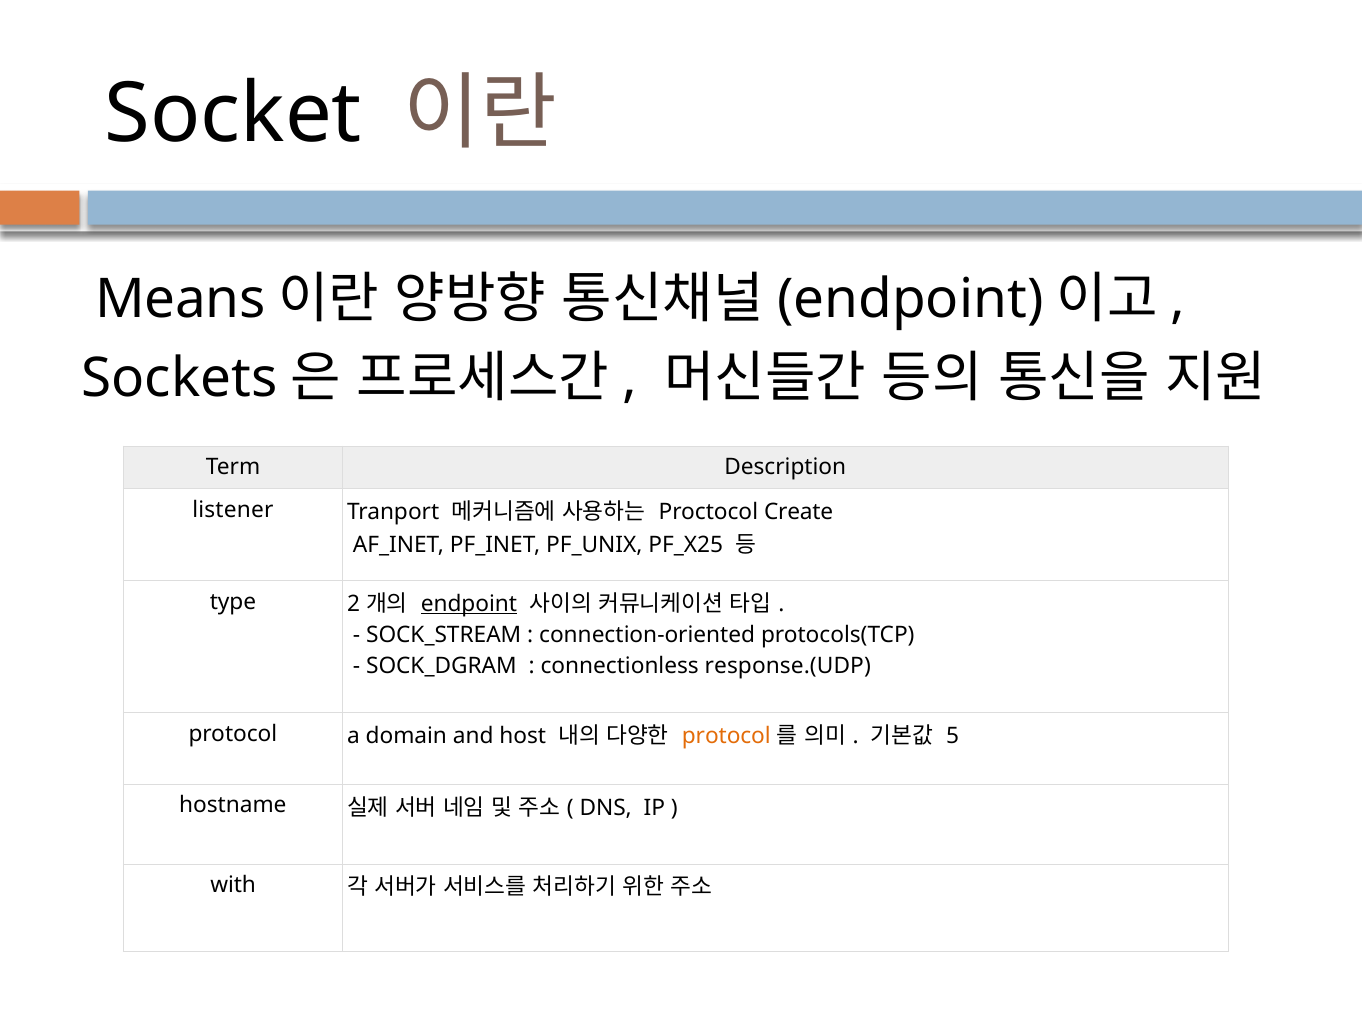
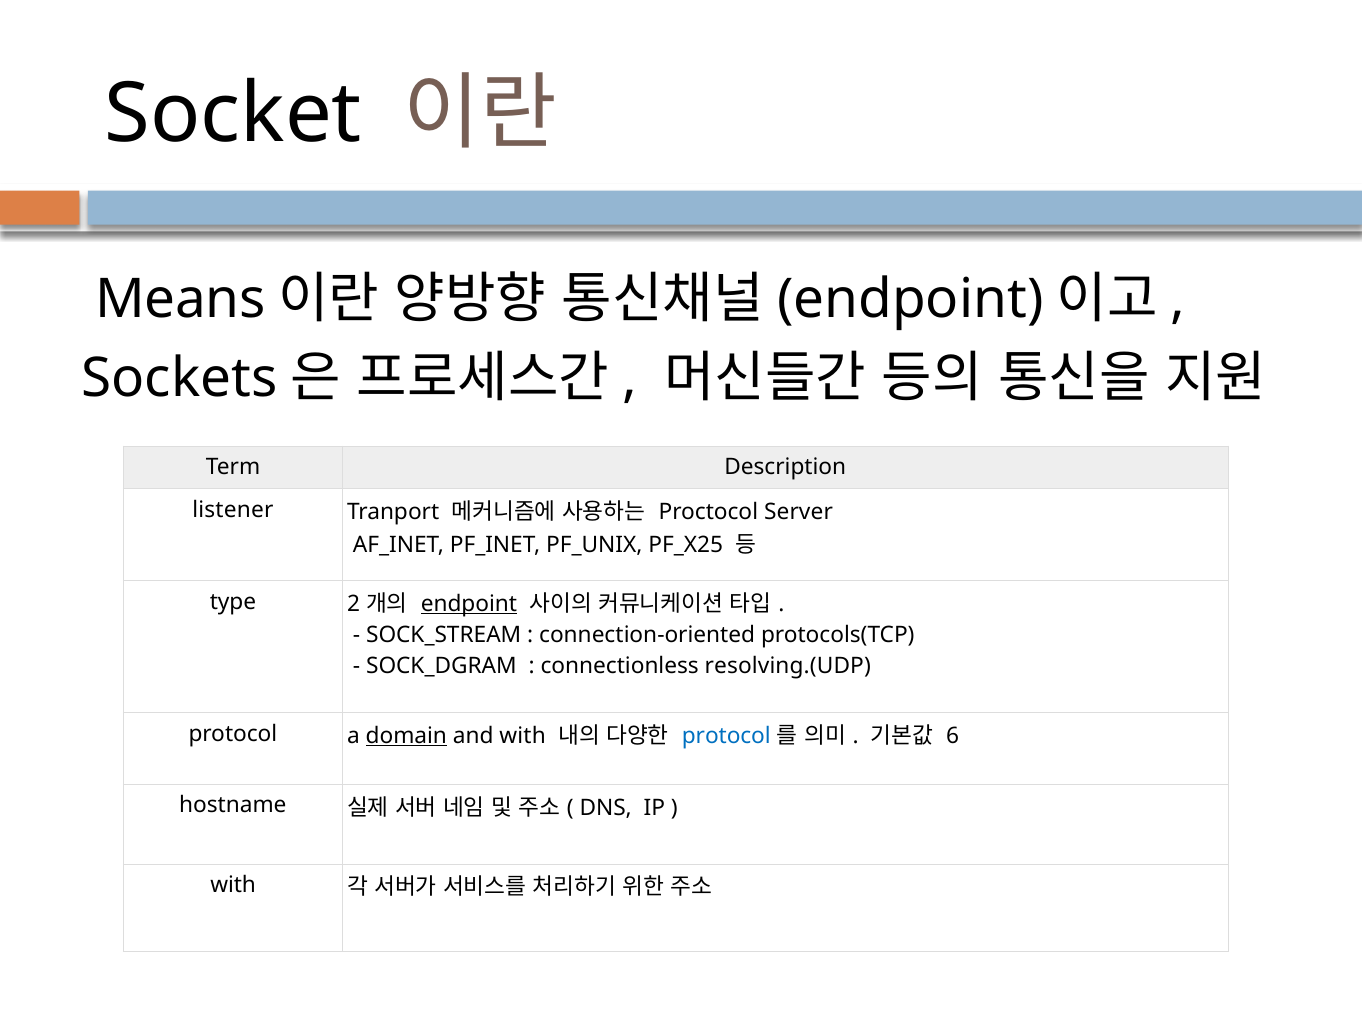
Create: Create -> Server
response.(UDP: response.(UDP -> resolving.(UDP
domain underline: none -> present
and host: host -> with
protocol at (726, 736) colour: orange -> blue
5: 5 -> 6
